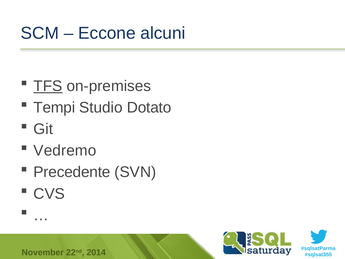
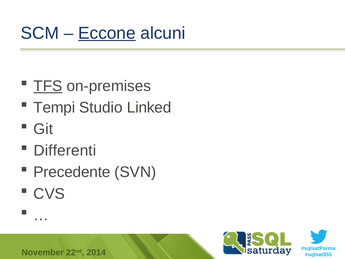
Eccone underline: none -> present
Dotato: Dotato -> Linked
Vedremo: Vedremo -> Differenti
